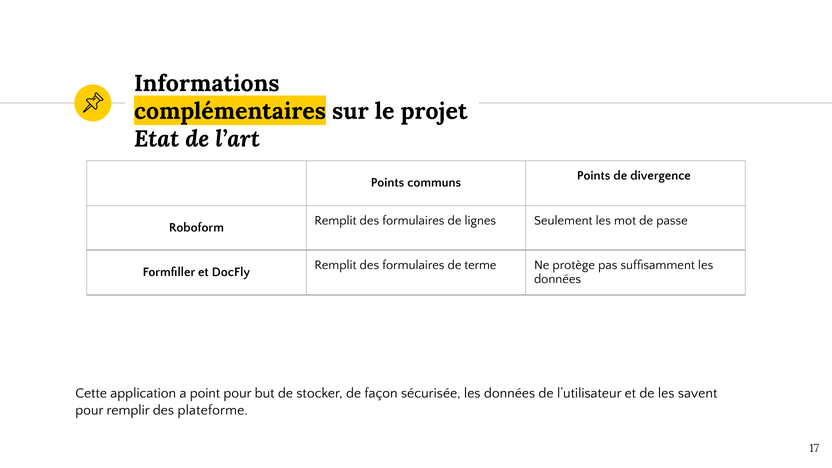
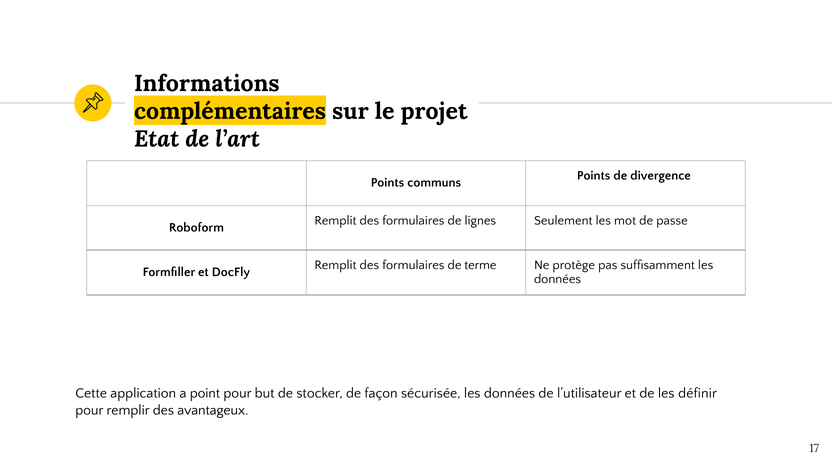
savent: savent -> définir
plateforme: plateforme -> avantageux
